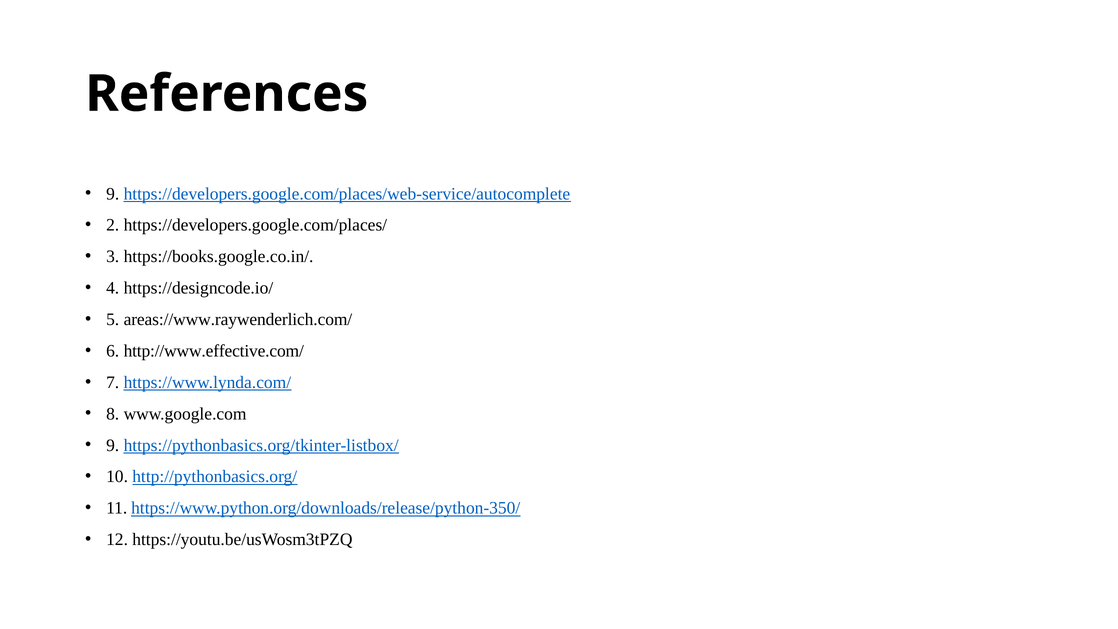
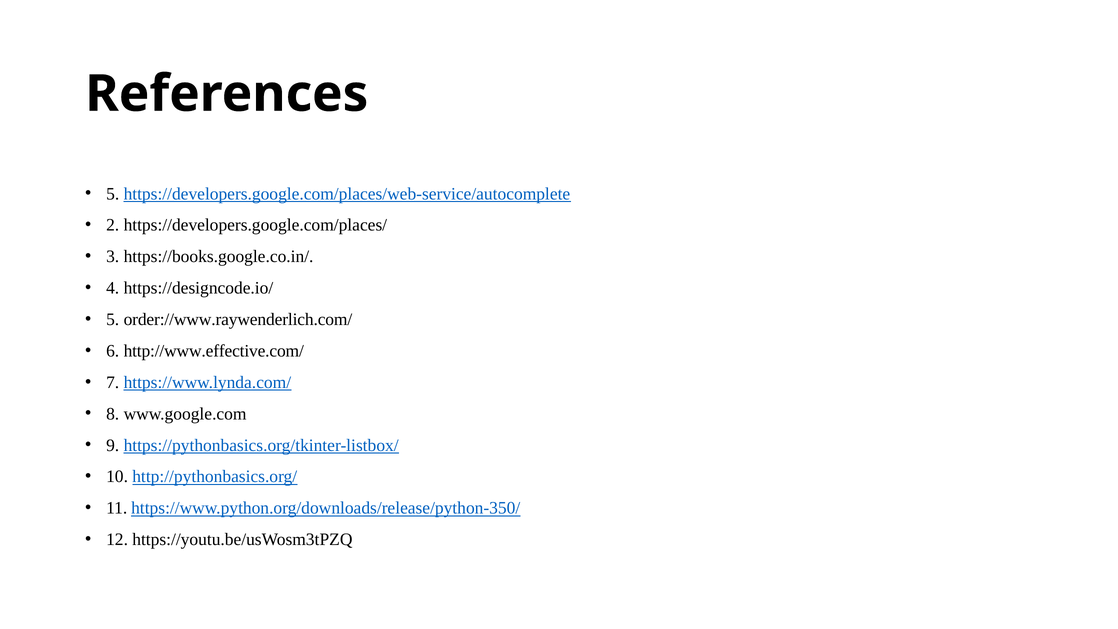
9 at (113, 194): 9 -> 5
areas://www.raywenderlich.com/: areas://www.raywenderlich.com/ -> order://www.raywenderlich.com/
